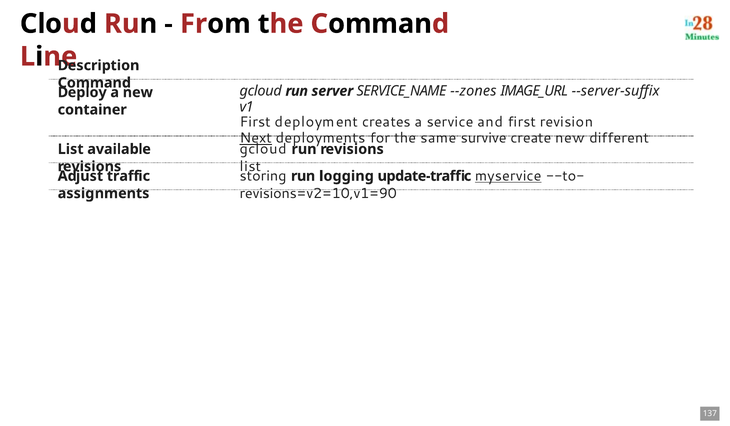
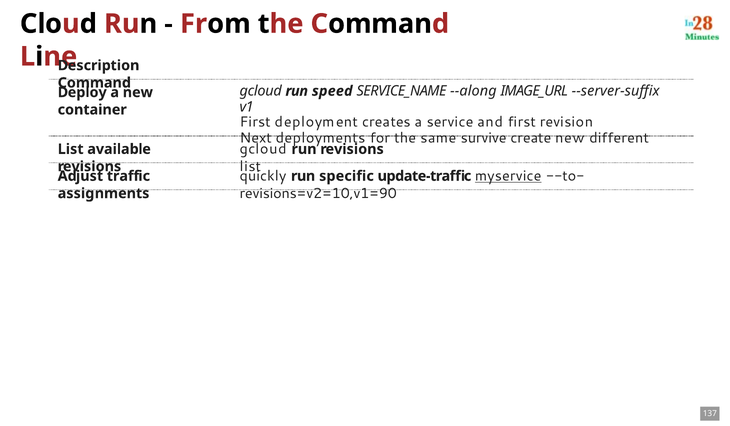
server: server -> speed
--zones: --zones -> --along
Next underline: present -> none
storing: storing -> quickly
logging: logging -> specific
